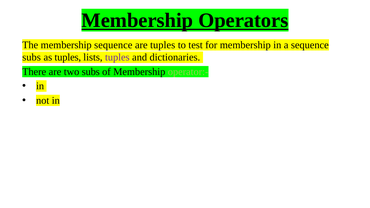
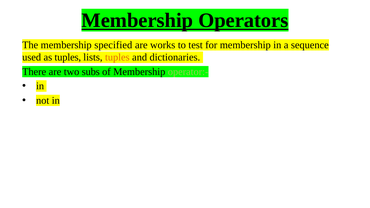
membership sequence: sequence -> specified
are tuples: tuples -> works
subs at (32, 57): subs -> used
tuples at (117, 57) colour: purple -> orange
